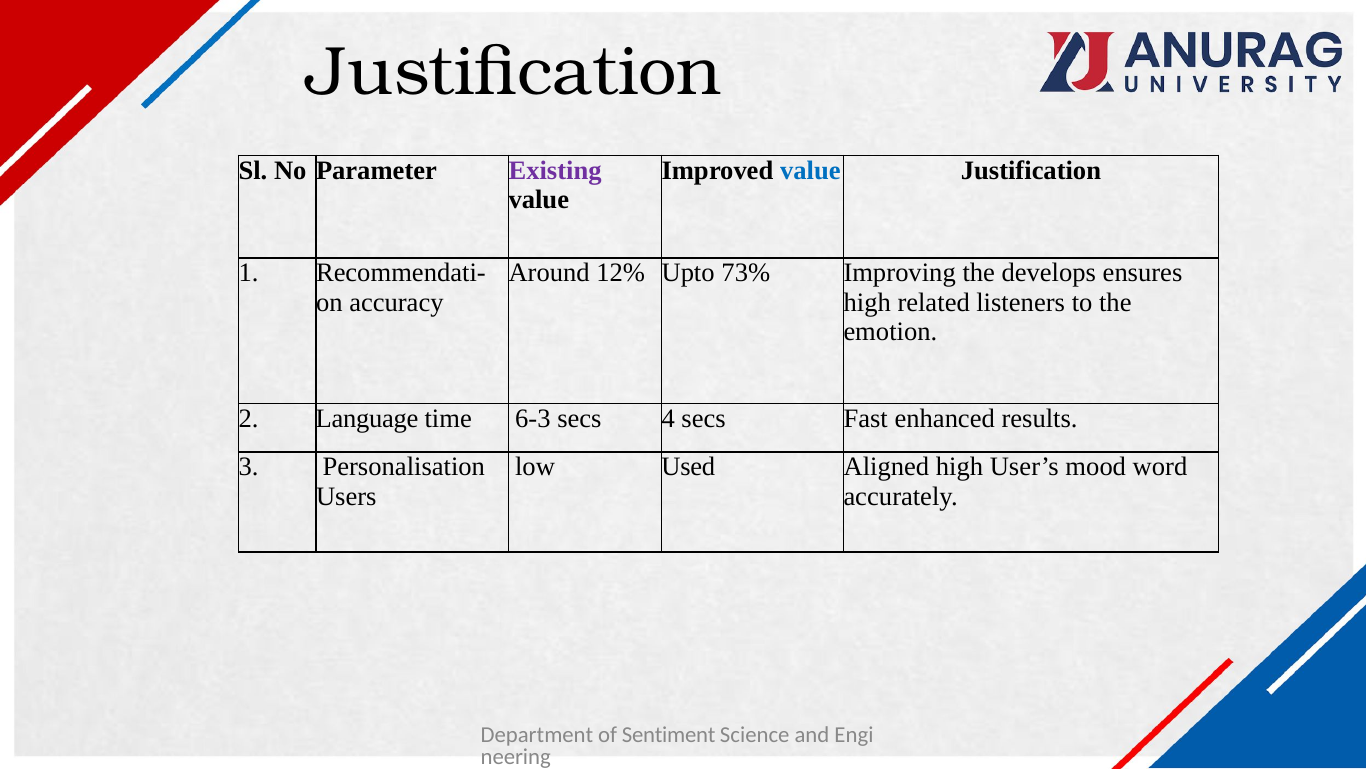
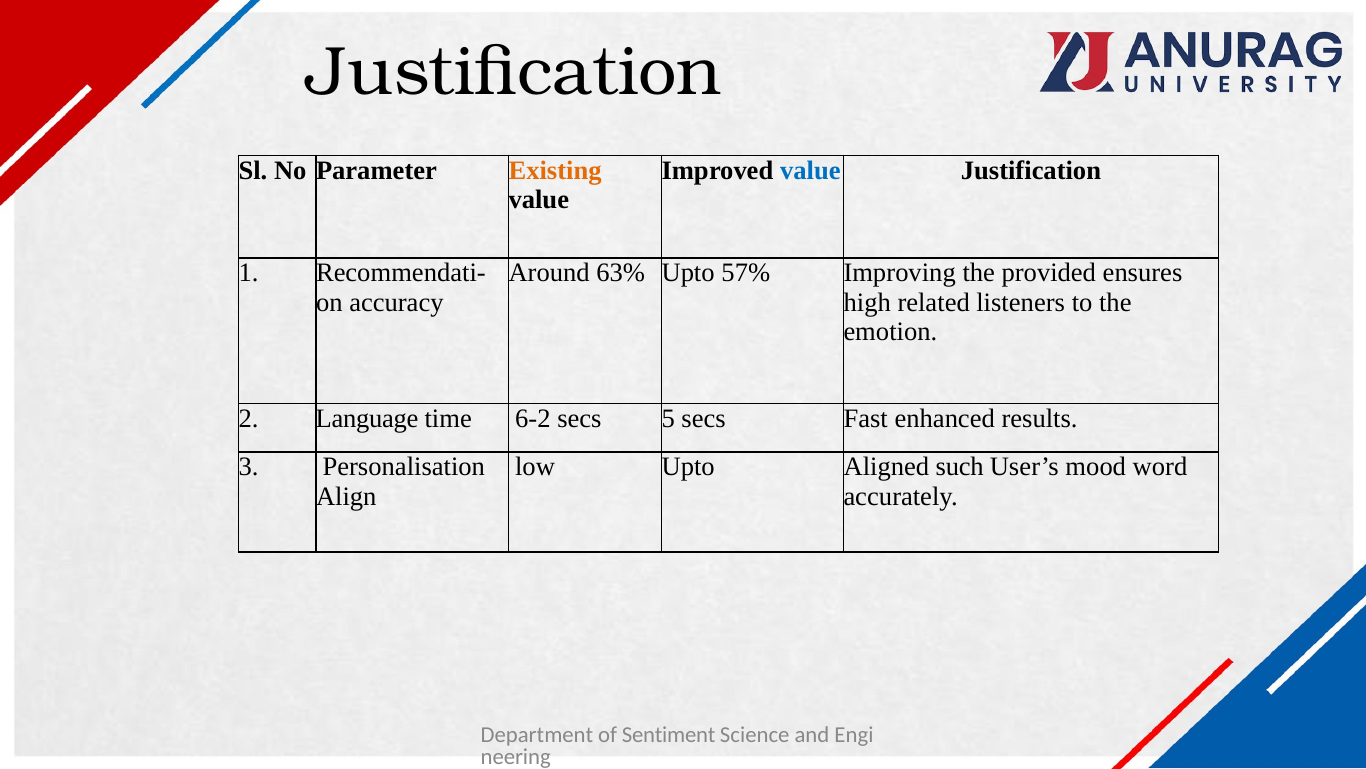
Existing colour: purple -> orange
12%: 12% -> 63%
73%: 73% -> 57%
develops: develops -> provided
6-3: 6-3 -> 6-2
4: 4 -> 5
low Used: Used -> Upto
Aligned high: high -> such
Users: Users -> Align
